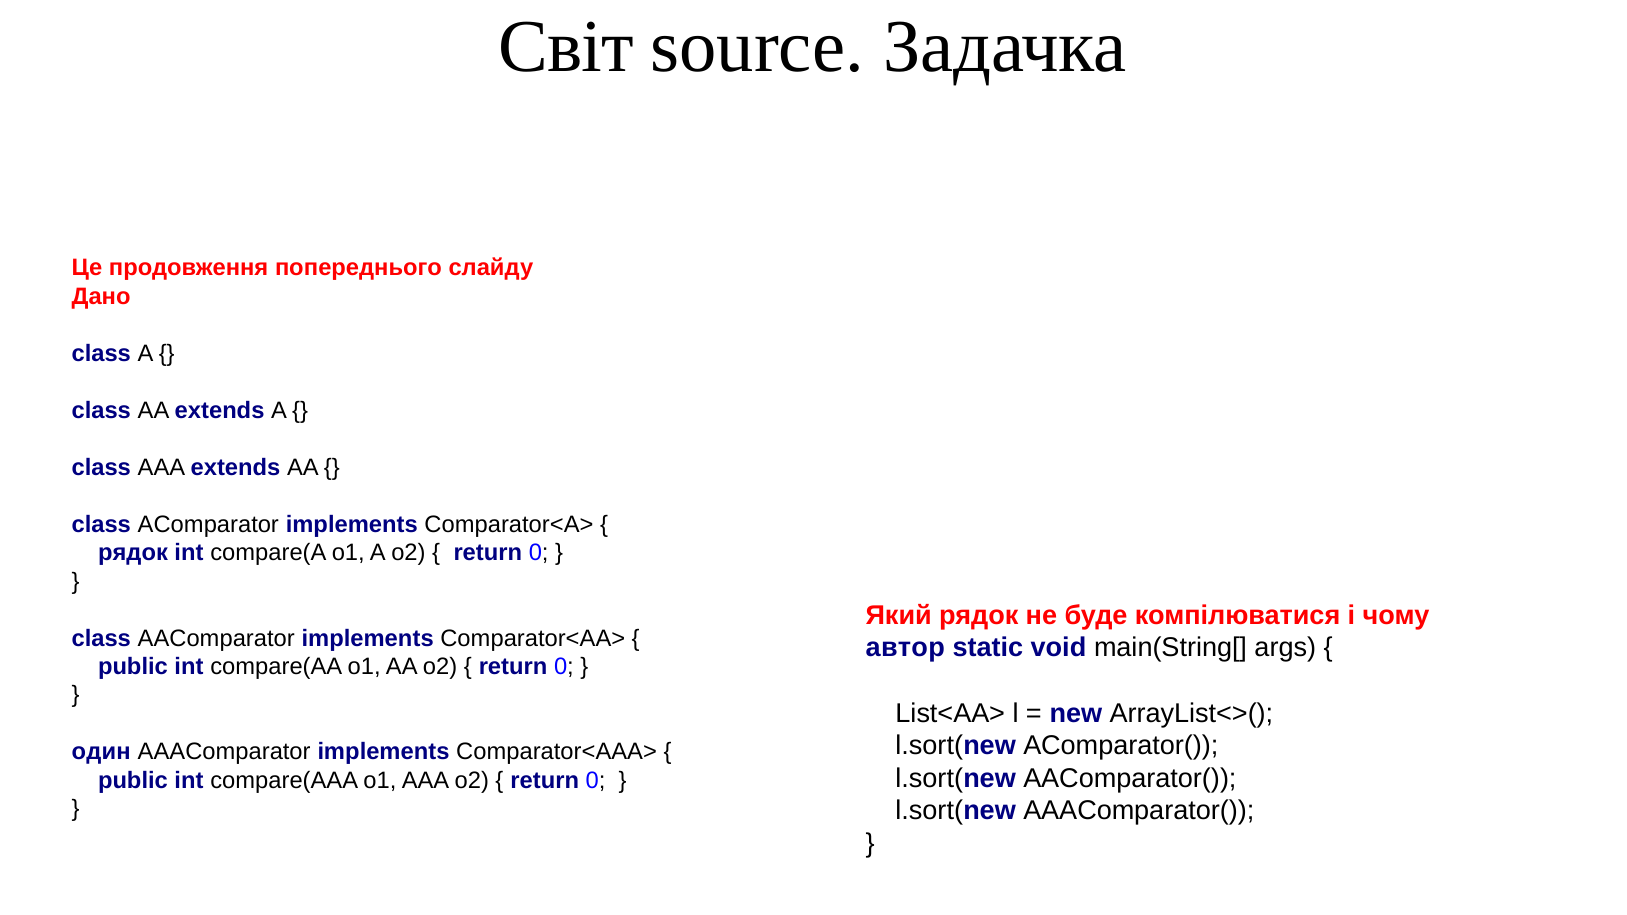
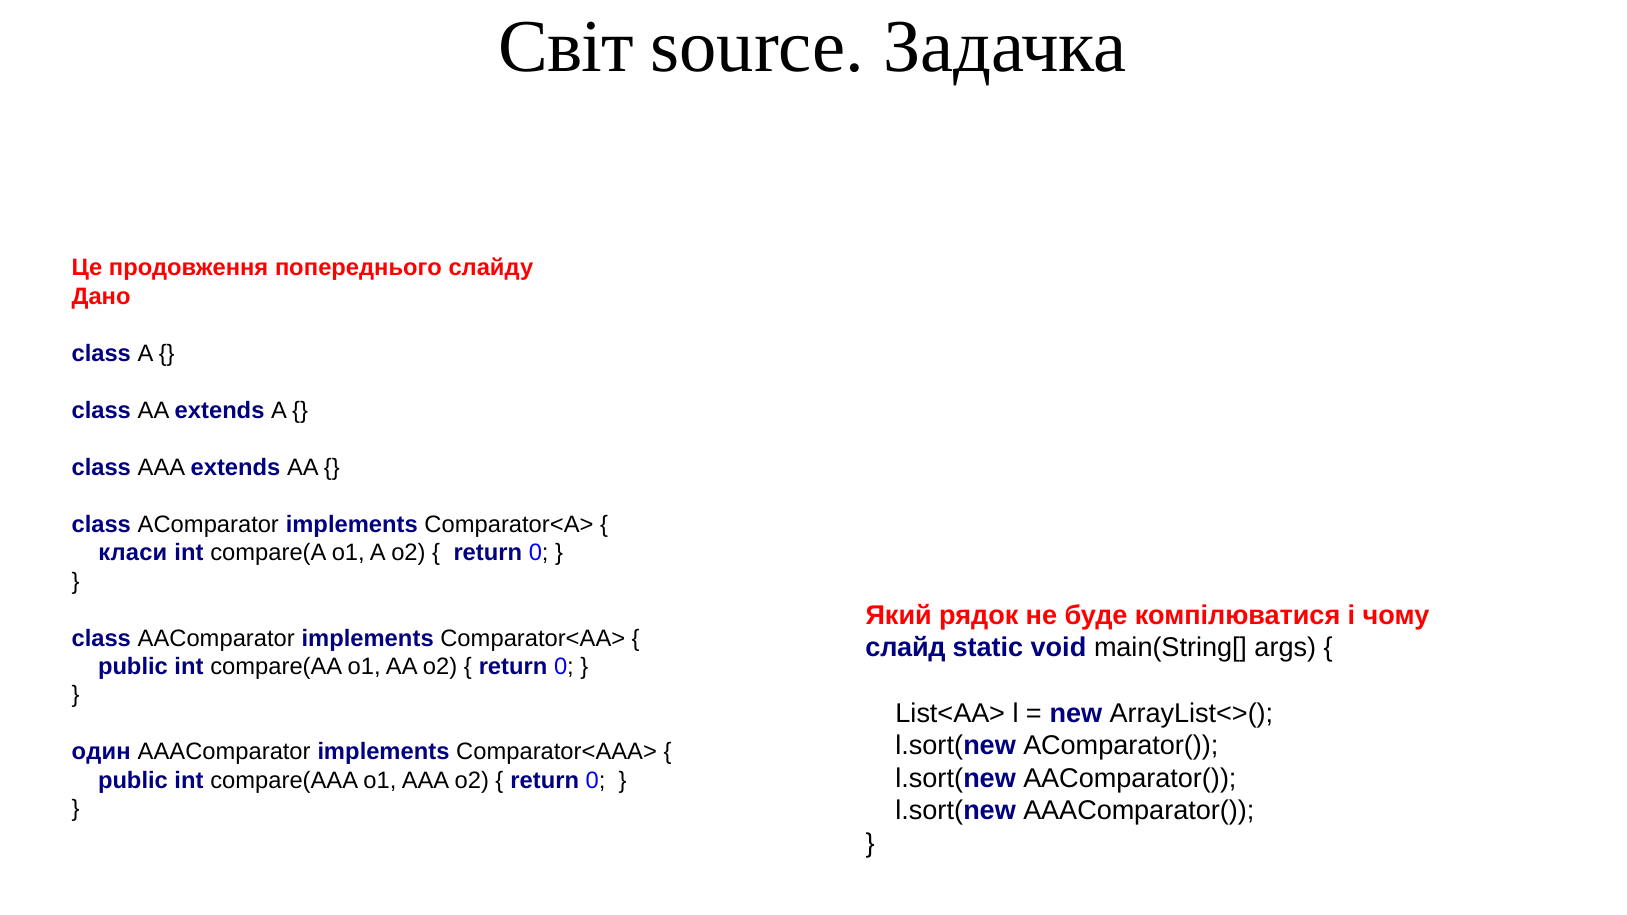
рядок at (133, 553): рядок -> класи
автор: автор -> слайд
